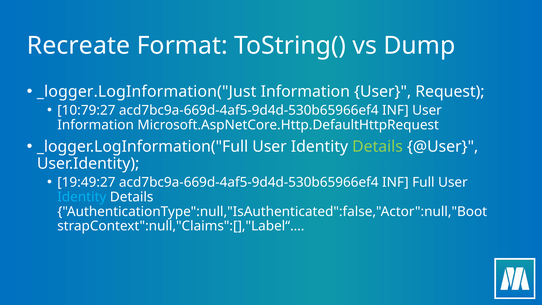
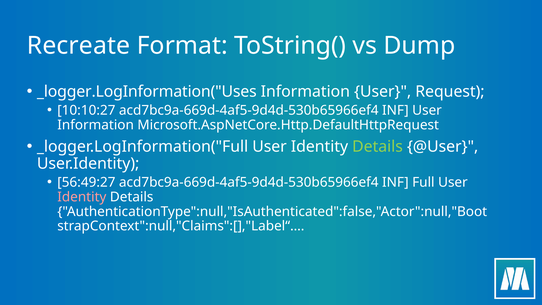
_logger.LogInformation("Just: _logger.LogInformation("Just -> _logger.LogInformation("Uses
10:79:27: 10:79:27 -> 10:10:27
19:49:27: 19:49:27 -> 56:49:27
Identity at (82, 197) colour: light blue -> pink
